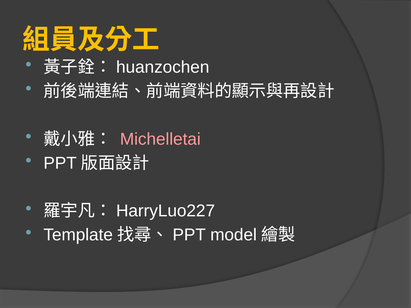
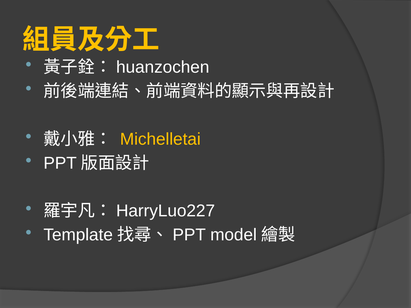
Michelletai colour: pink -> yellow
